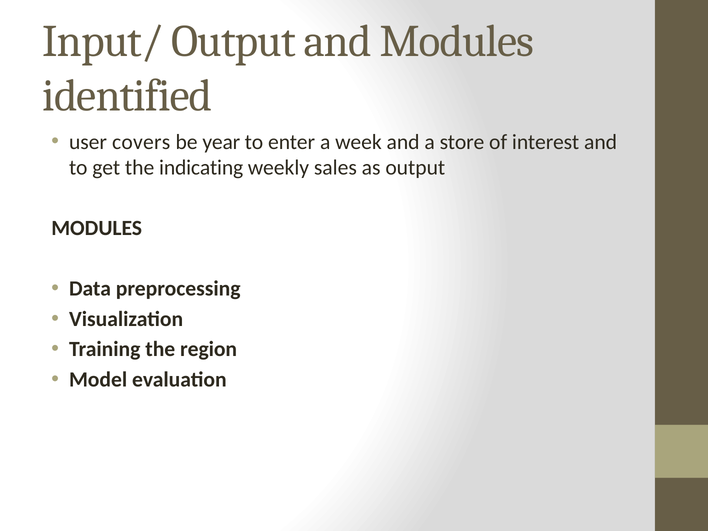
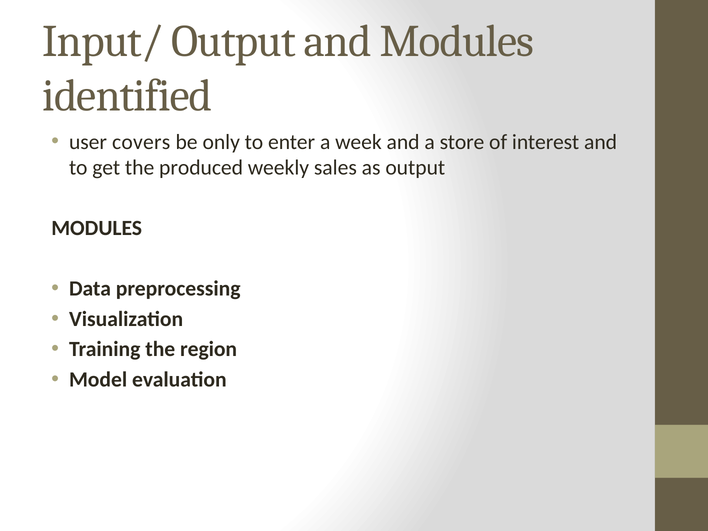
year: year -> only
indicating: indicating -> produced
